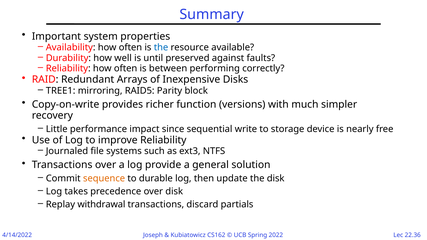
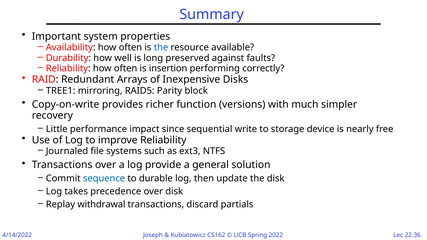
until: until -> long
between: between -> insertion
sequence colour: orange -> blue
